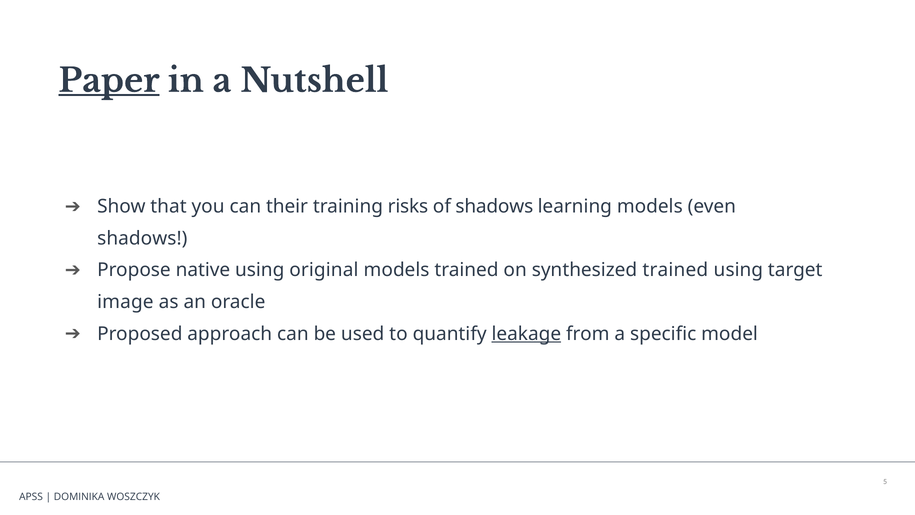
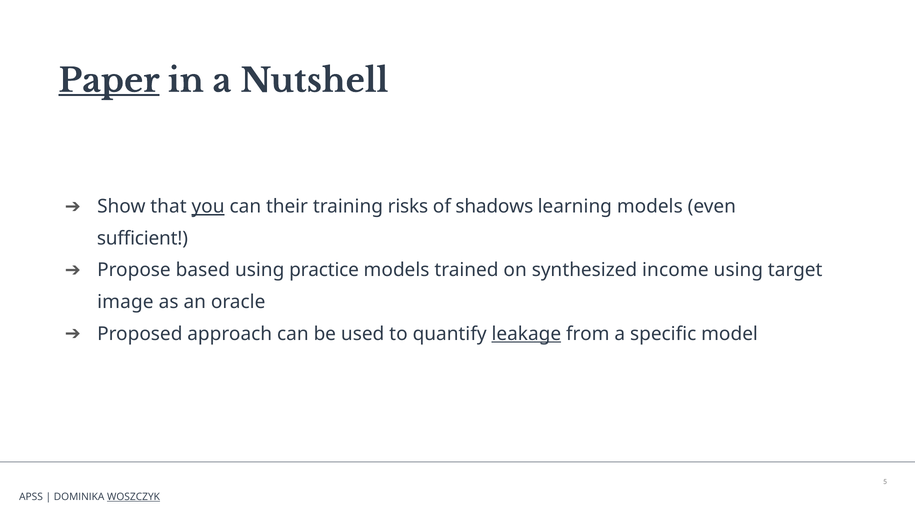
you underline: none -> present
shadows at (142, 238): shadows -> sufficient
native: native -> based
original: original -> practice
synthesized trained: trained -> income
WOSZCZYK underline: none -> present
